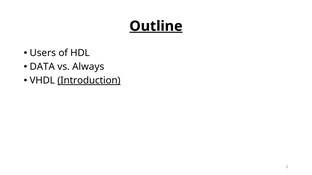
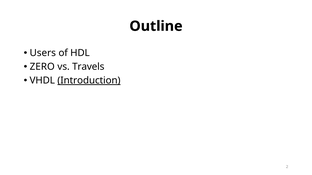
Outline underline: present -> none
DATA: DATA -> ZERO
Always: Always -> Travels
